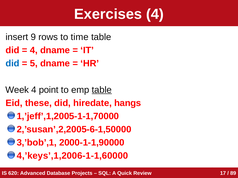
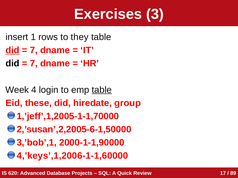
Exercises 4: 4 -> 3
9: 9 -> 1
time: time -> they
did at (13, 50) underline: none -> present
4 at (34, 50): 4 -> 7
did at (13, 64) colour: blue -> black
5 at (34, 64): 5 -> 7
point: point -> login
hangs: hangs -> group
